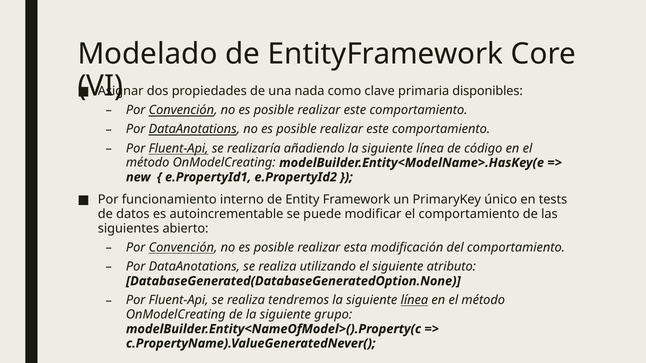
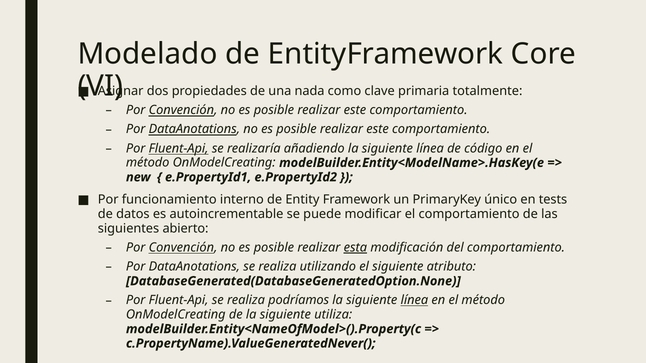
disponibles: disponibles -> totalmente
esta underline: none -> present
tendremos: tendremos -> podríamos
grupo: grupo -> utiliza
